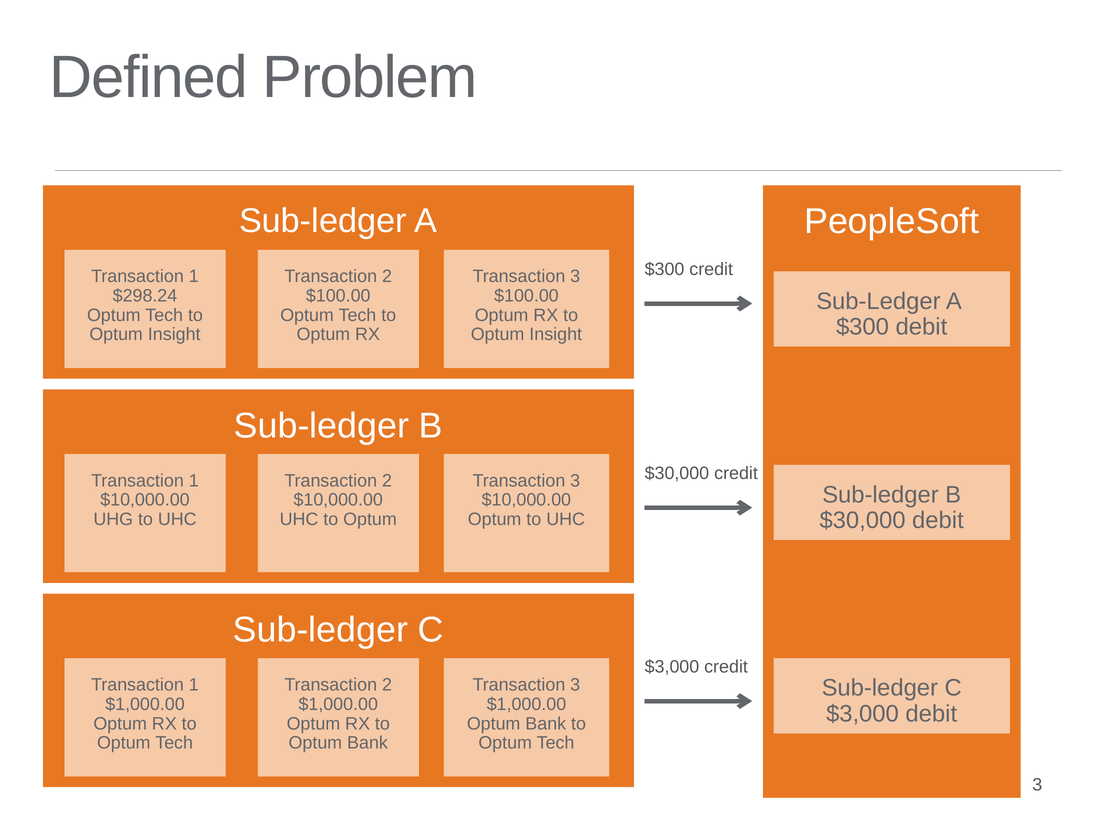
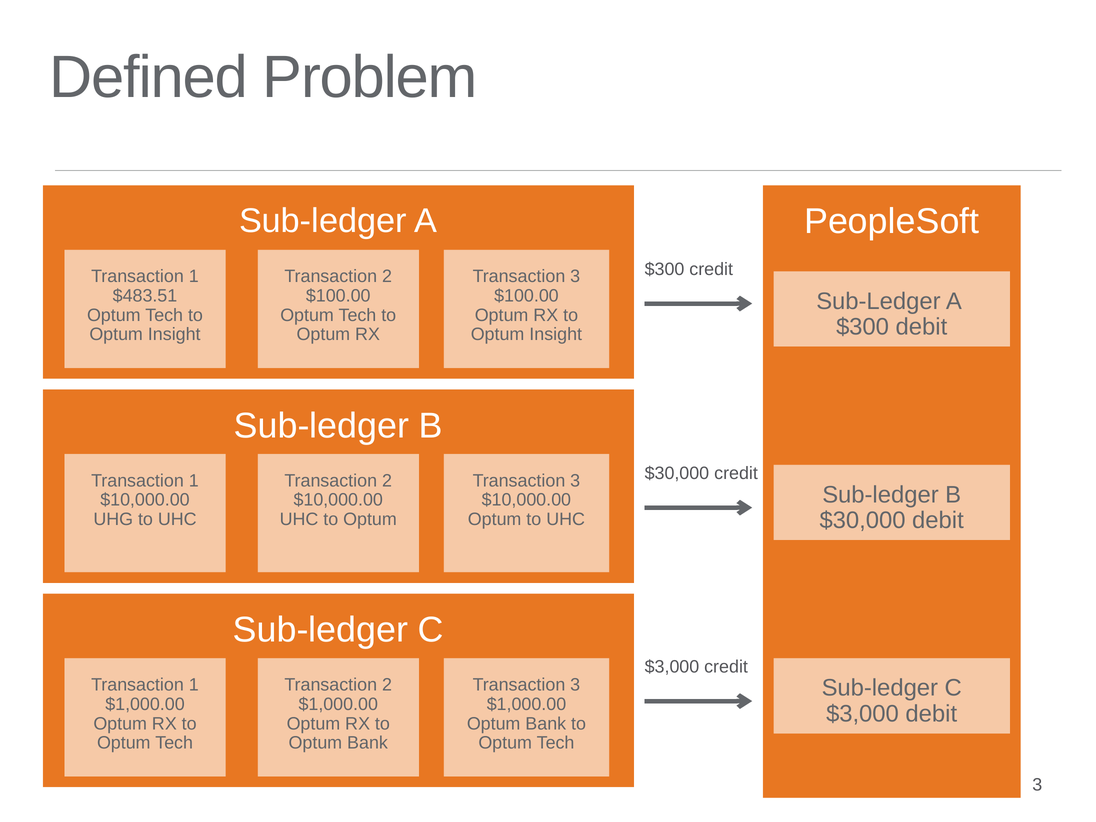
$298.24: $298.24 -> $483.51
